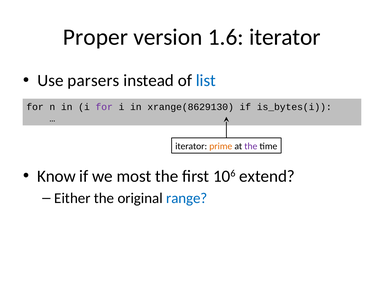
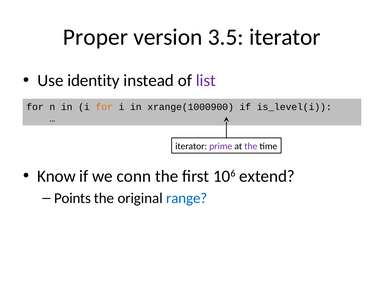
1.6: 1.6 -> 3.5
parsers: parsers -> identity
list colour: blue -> purple
for at (104, 107) colour: purple -> orange
xrange(8629130: xrange(8629130 -> xrange(1000900
is_bytes(i: is_bytes(i -> is_level(i
prime colour: orange -> purple
most: most -> conn
Either: Either -> Points
